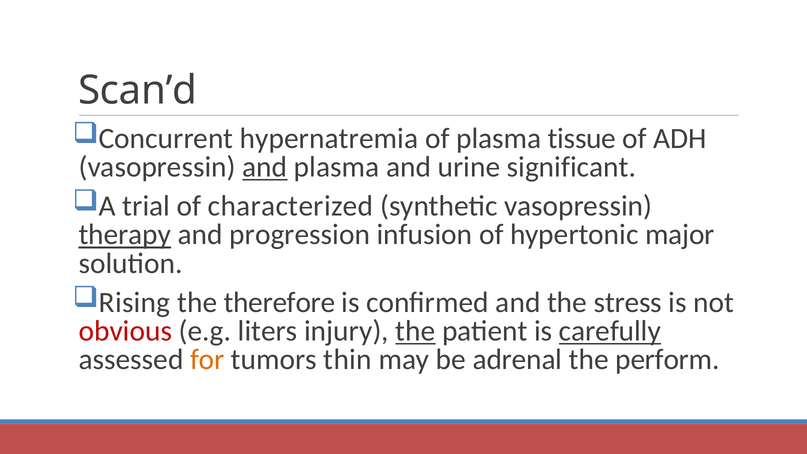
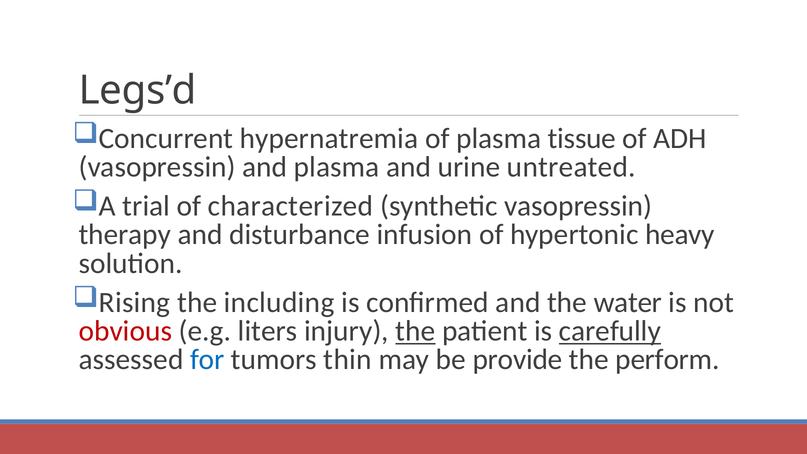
Scan’d: Scan’d -> Legs’d
and at (265, 167) underline: present -> none
significant: significant -> untreated
therapy underline: present -> none
progression: progression -> disturbance
major: major -> heavy
therefore: therefore -> including
stress: stress -> water
for colour: orange -> blue
adrenal: adrenal -> provide
